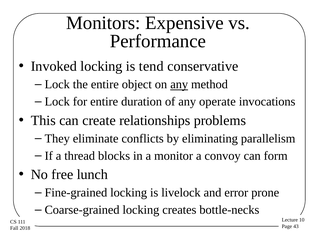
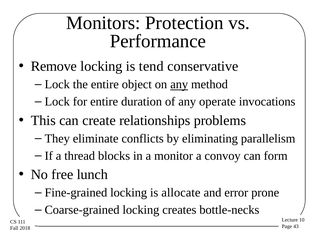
Expensive: Expensive -> Protection
Invoked: Invoked -> Remove
livelock: livelock -> allocate
